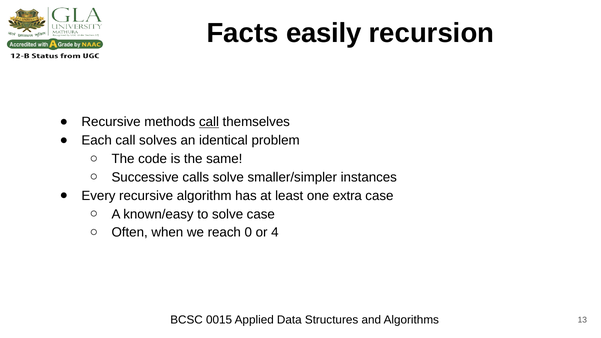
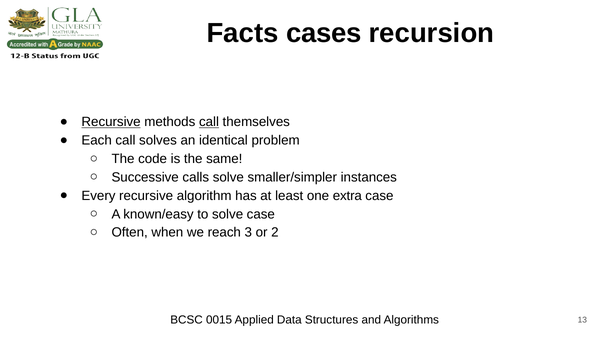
easily: easily -> cases
Recursive at (111, 122) underline: none -> present
0: 0 -> 3
4: 4 -> 2
